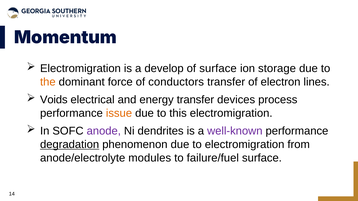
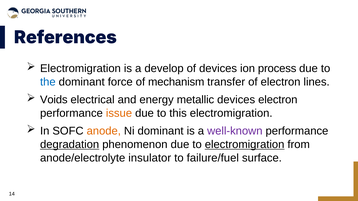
Momentum: Momentum -> References
of surface: surface -> devices
storage: storage -> process
the colour: orange -> blue
conductors: conductors -> mechanism
energy transfer: transfer -> metallic
devices process: process -> electron
anode colour: purple -> orange
Ni dendrites: dendrites -> dominant
electromigration at (245, 145) underline: none -> present
modules: modules -> insulator
